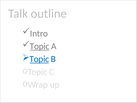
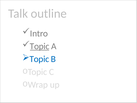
Topic at (39, 59) underline: present -> none
